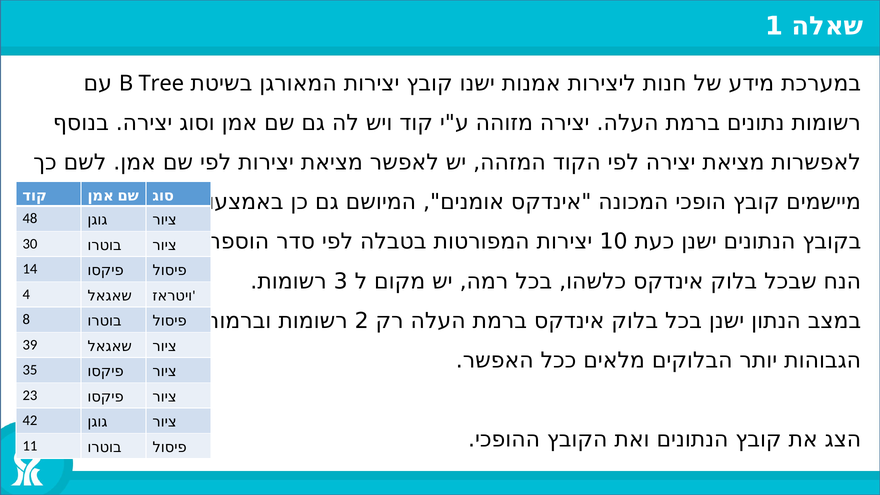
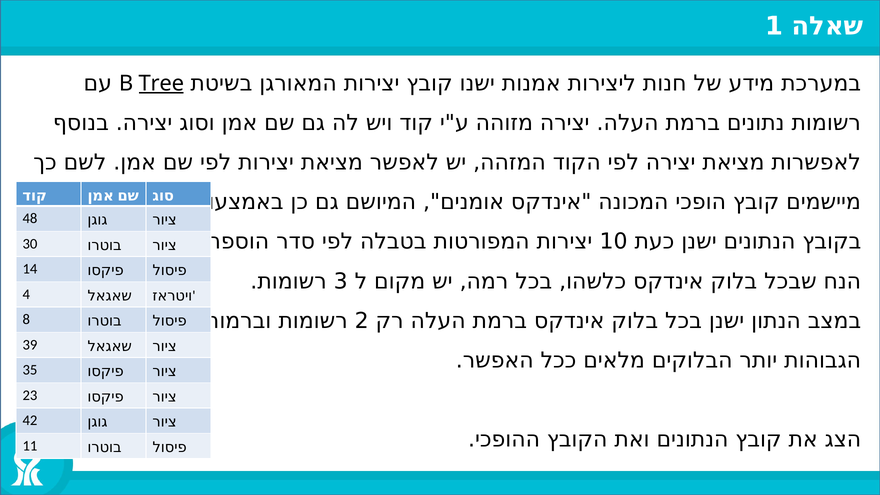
Tree at (161, 83) underline: none -> present
